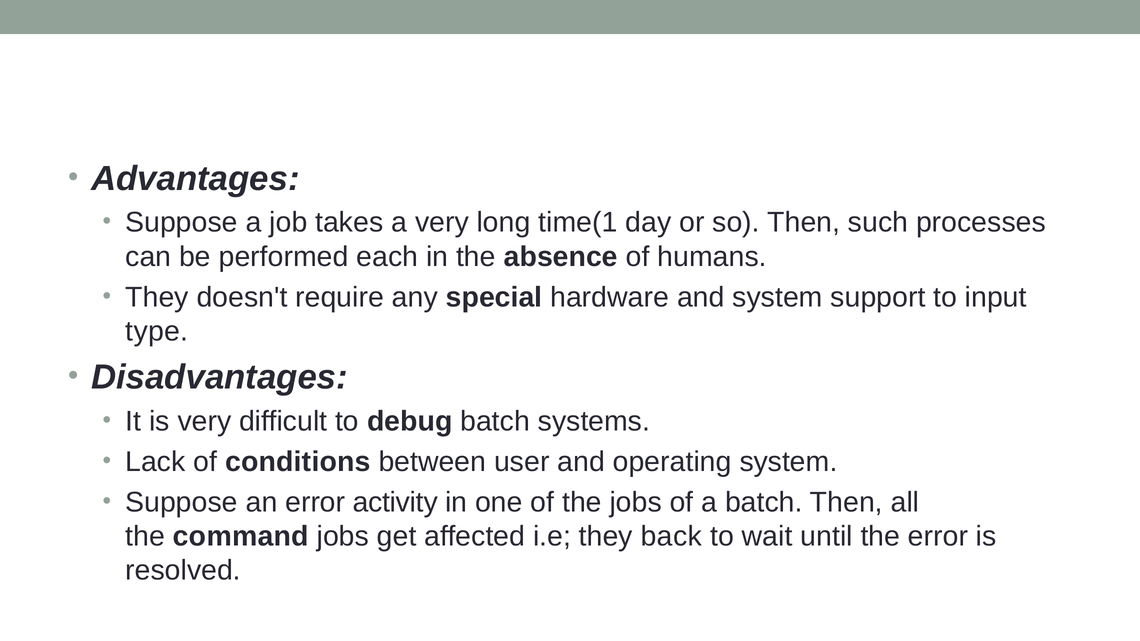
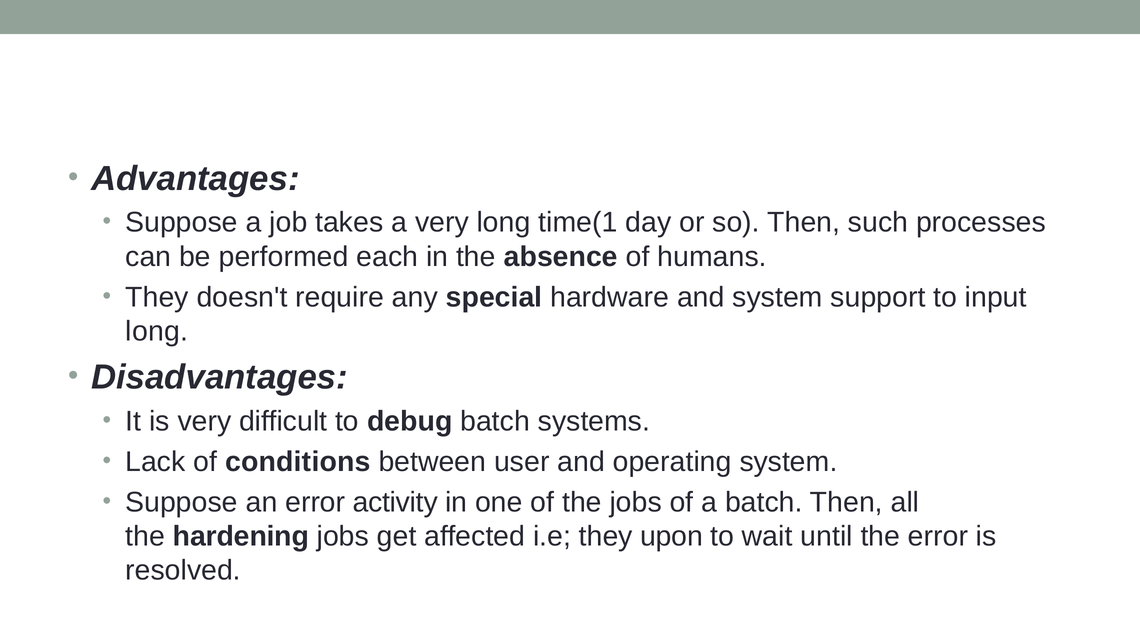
type at (157, 331): type -> long
command: command -> hardening
back: back -> upon
